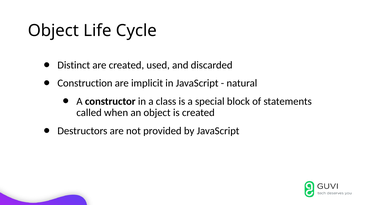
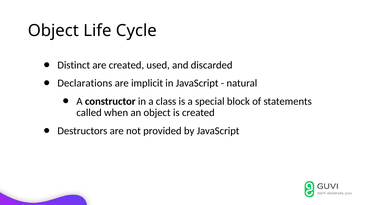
Construction: Construction -> Declarations
